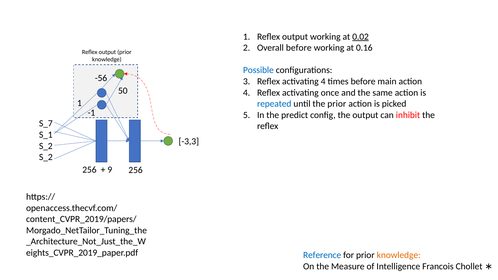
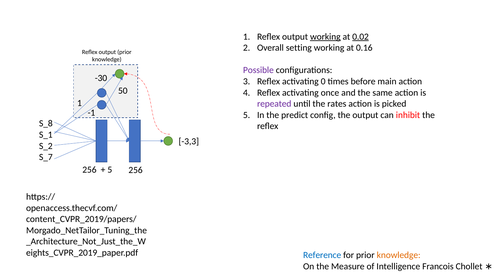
working at (325, 37) underline: none -> present
Overall before: before -> setting
Possible colour: blue -> purple
-56: -56 -> -30
activating 4: 4 -> 0
repeated colour: blue -> purple
the prior: prior -> rates
S_7: S_7 -> S_8
S_2 at (46, 157): S_2 -> S_7
9 at (110, 170): 9 -> 5
